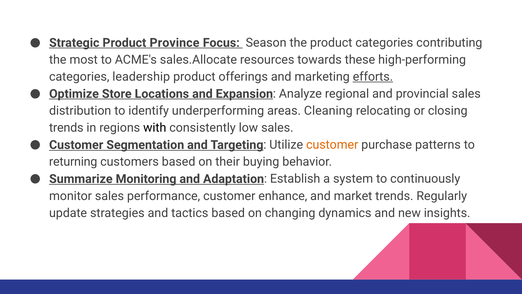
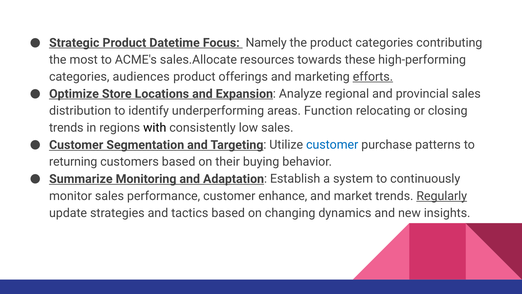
Province: Province -> Datetime
Season: Season -> Namely
leadership: leadership -> audiences
Cleaning: Cleaning -> Function
customer at (332, 145) colour: orange -> blue
Regularly underline: none -> present
